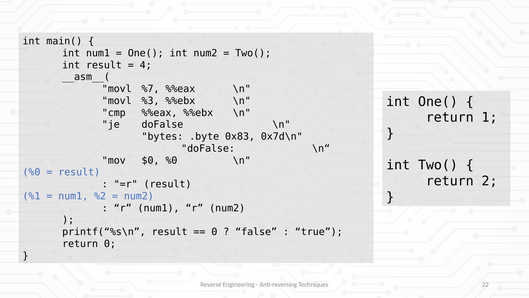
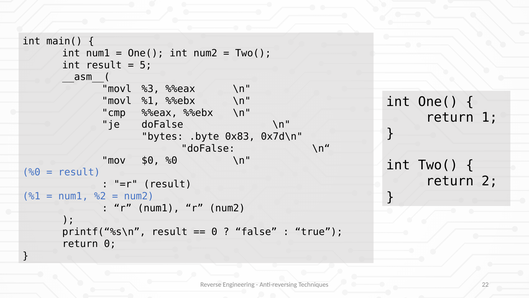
4: 4 -> 5
%7: %7 -> %3
movl %3: %3 -> %1
